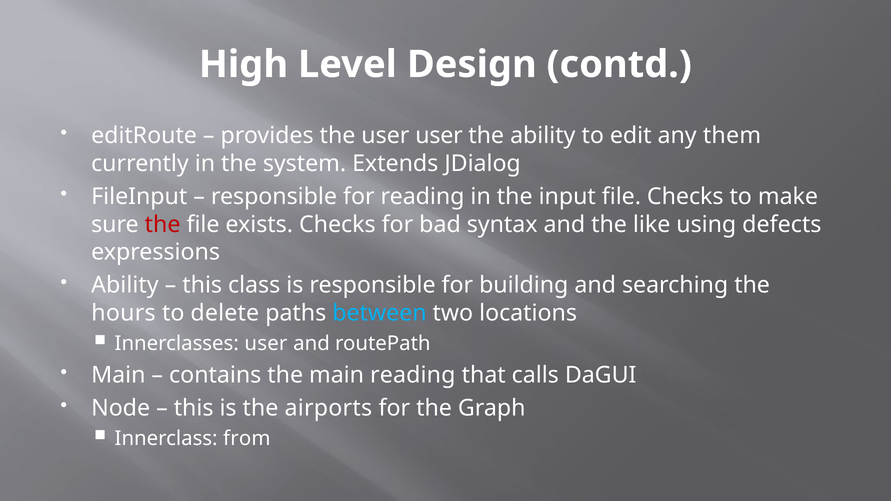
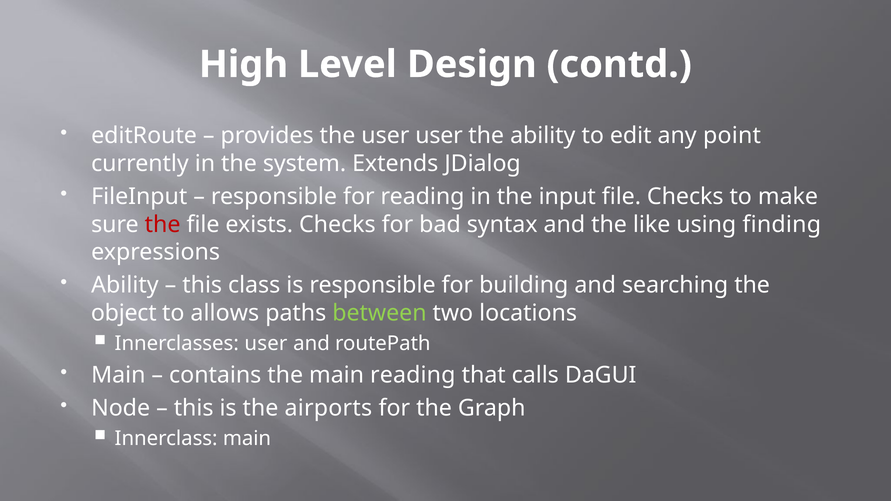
them: them -> point
defects: defects -> finding
hours: hours -> object
delete: delete -> allows
between colour: light blue -> light green
Innerclass from: from -> main
